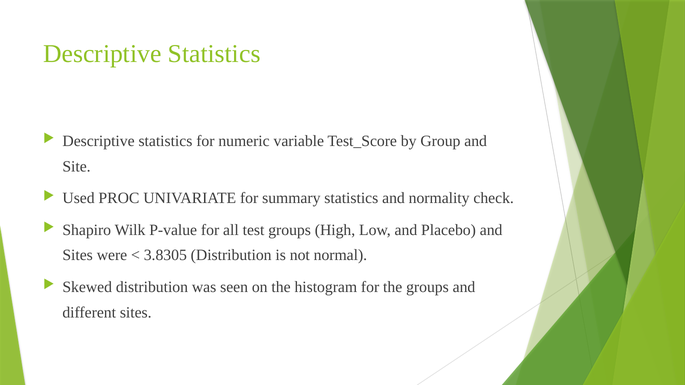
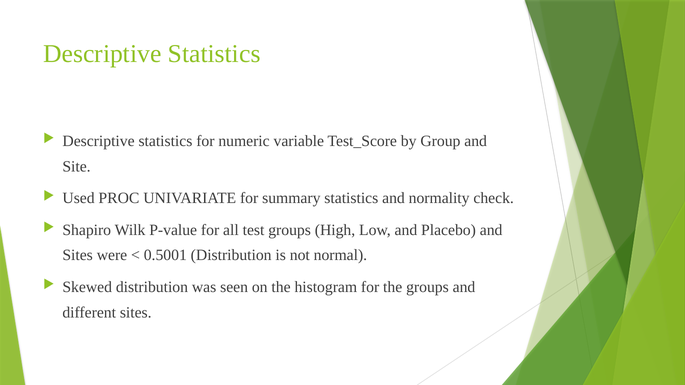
3.8305: 3.8305 -> 0.5001
